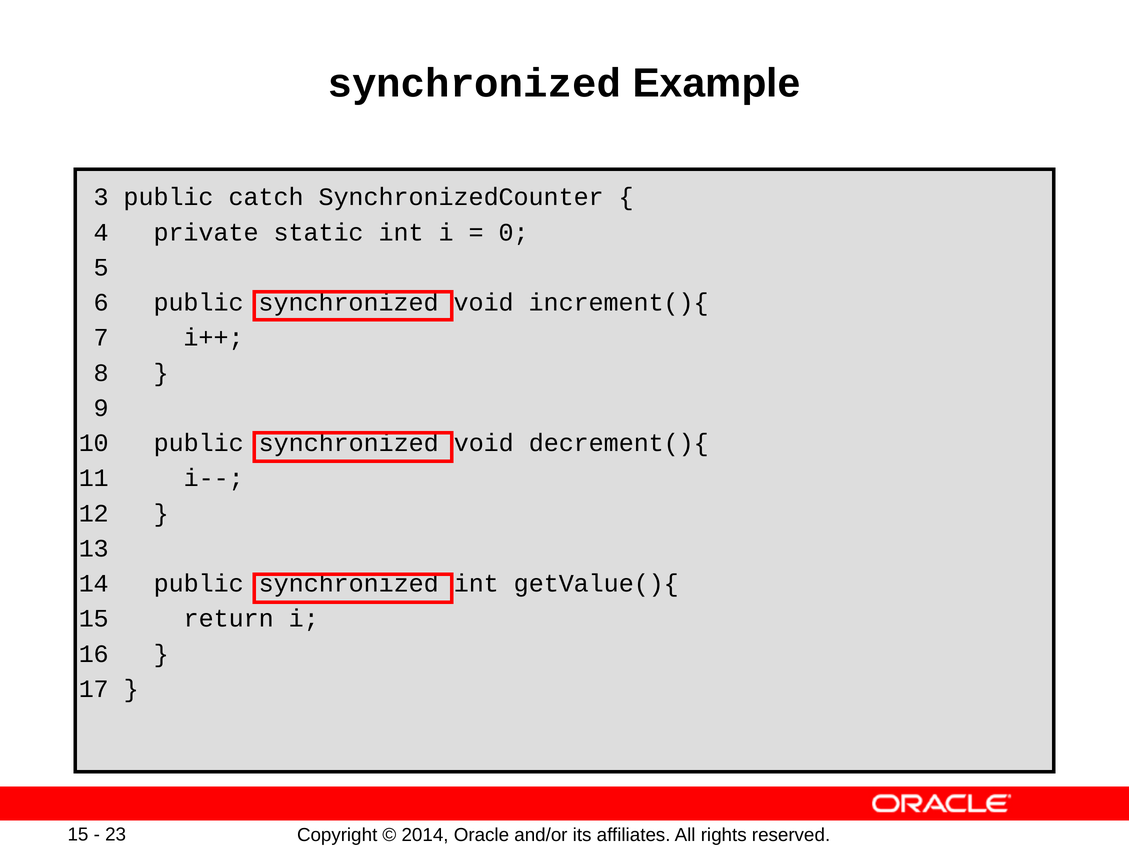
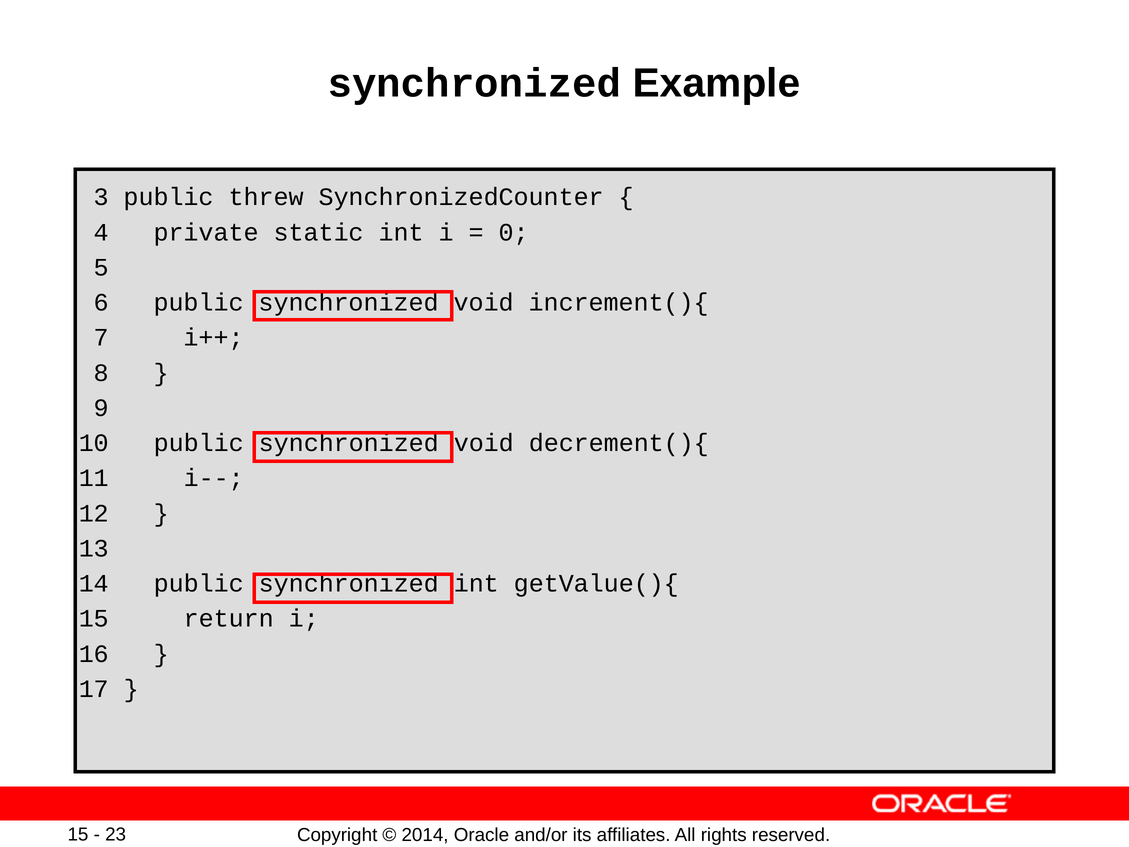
catch: catch -> threw
